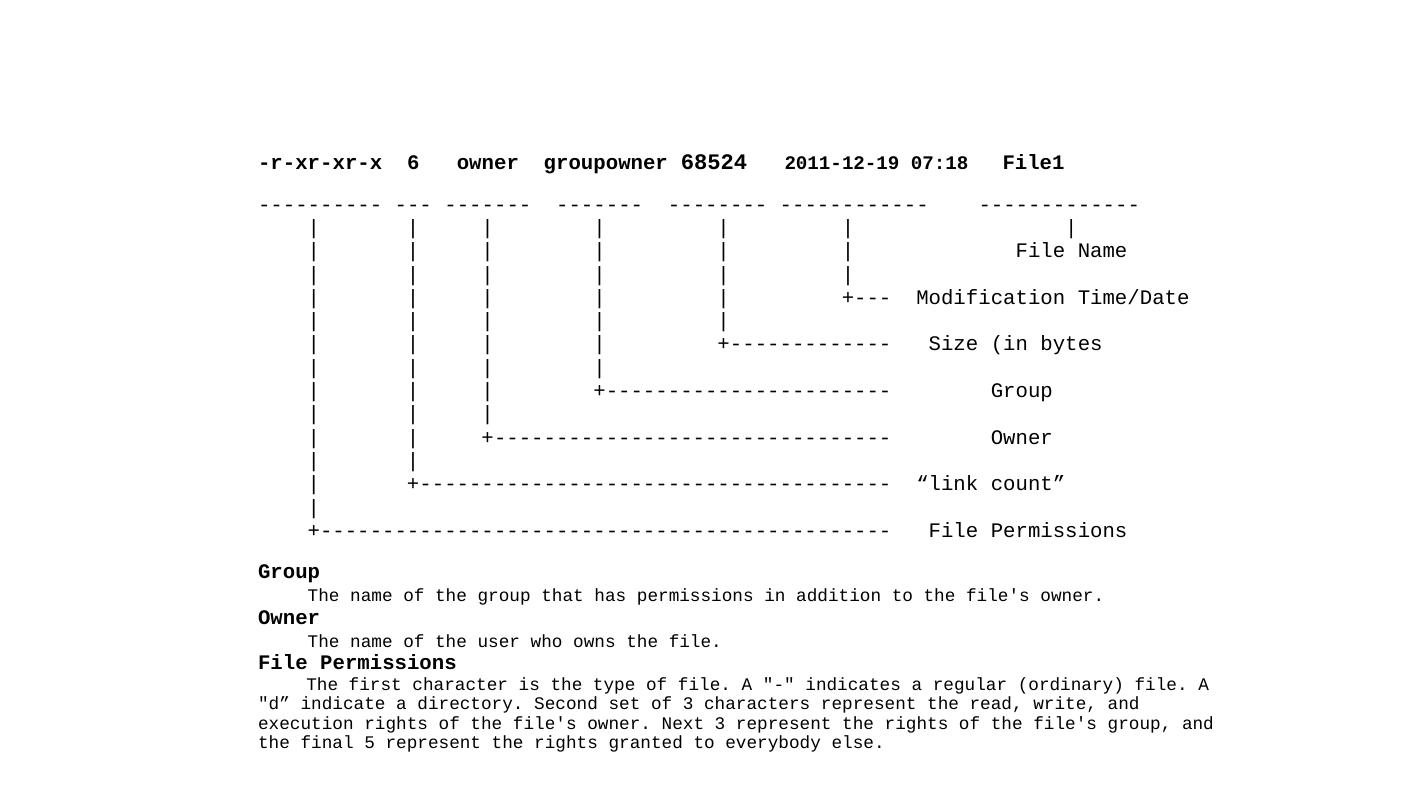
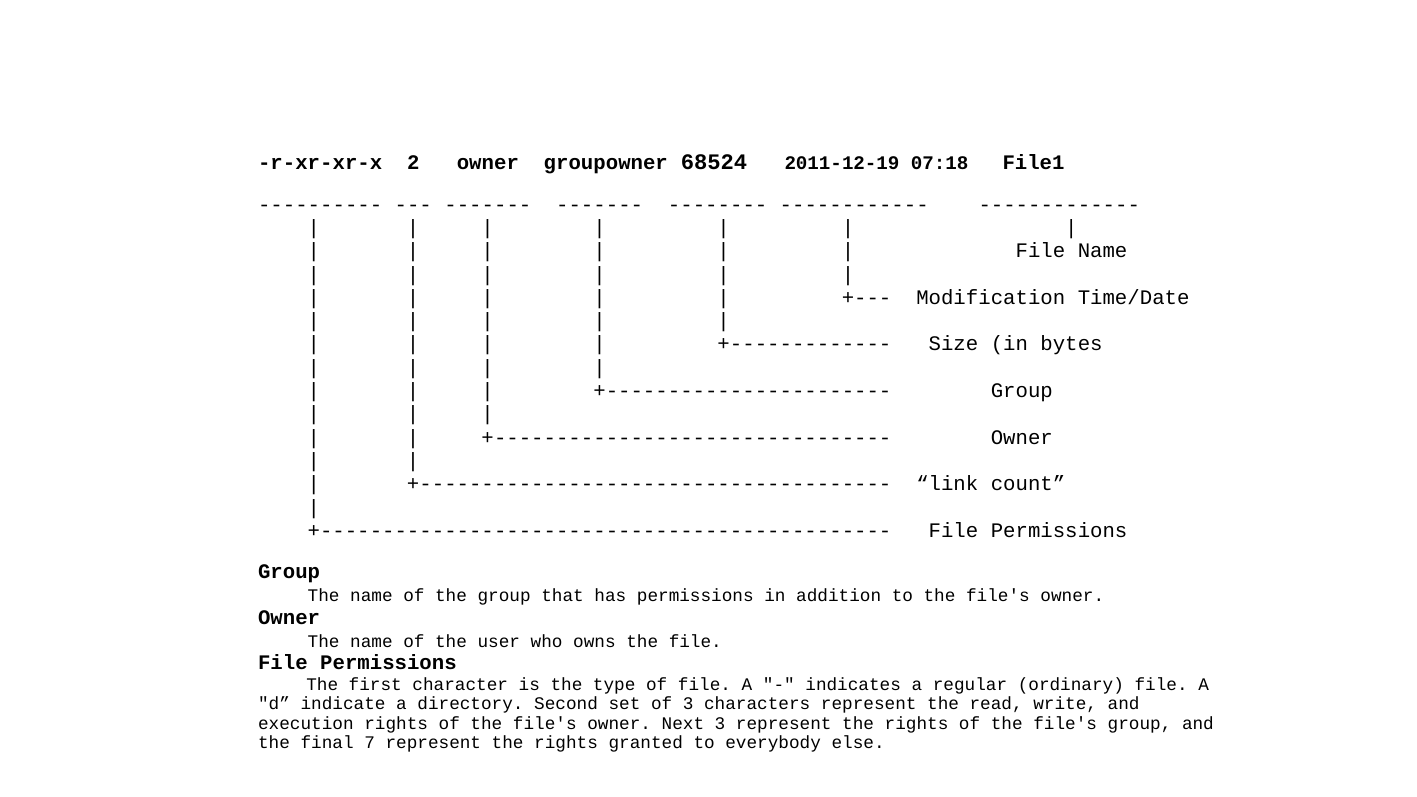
6: 6 -> 2
5: 5 -> 7
